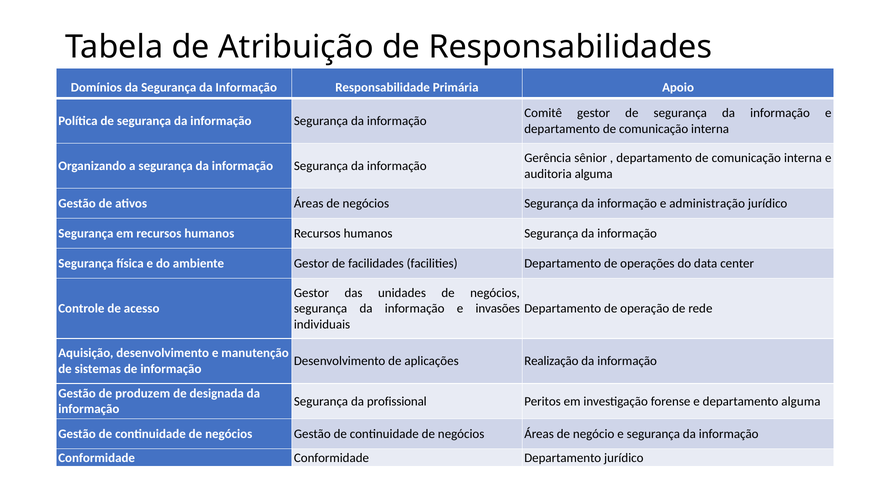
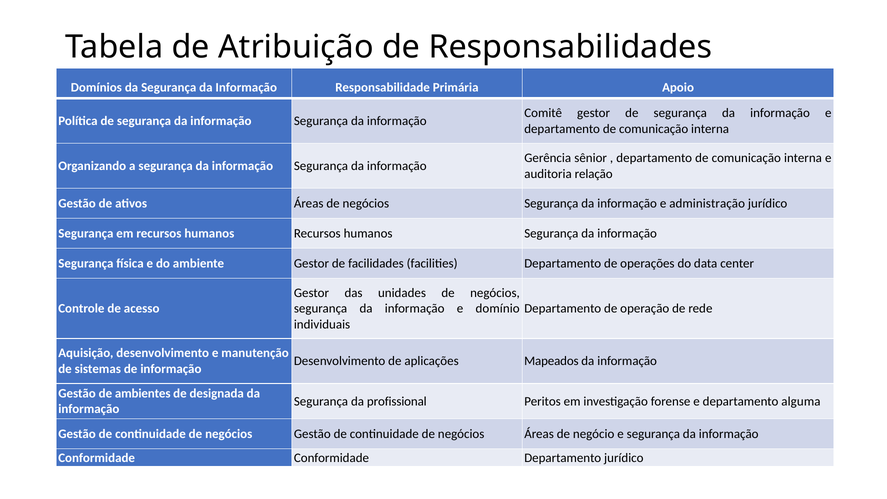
auditoria alguma: alguma -> relação
invasões: invasões -> domínio
Realização: Realização -> Mapeados
produzem: produzem -> ambientes
